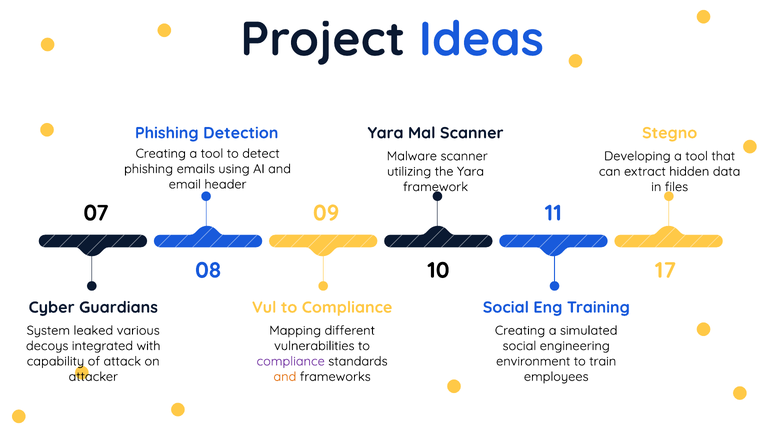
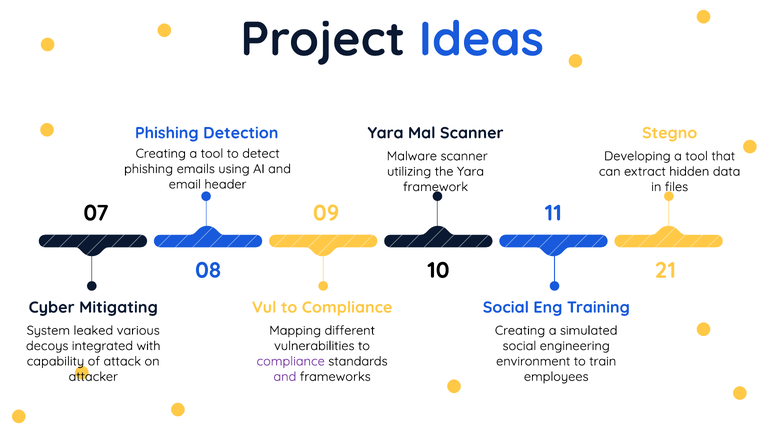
17: 17 -> 21
Guardians: Guardians -> Mitigating
and at (285, 376) colour: orange -> purple
